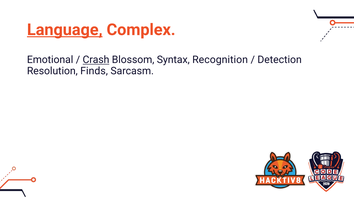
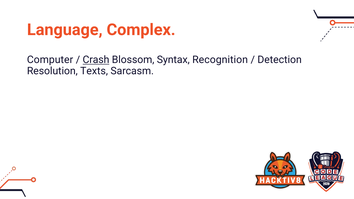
Language underline: present -> none
Emotional: Emotional -> Computer
Finds: Finds -> Texts
